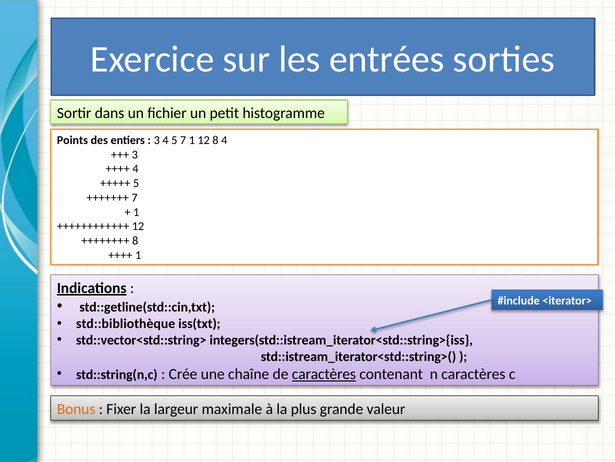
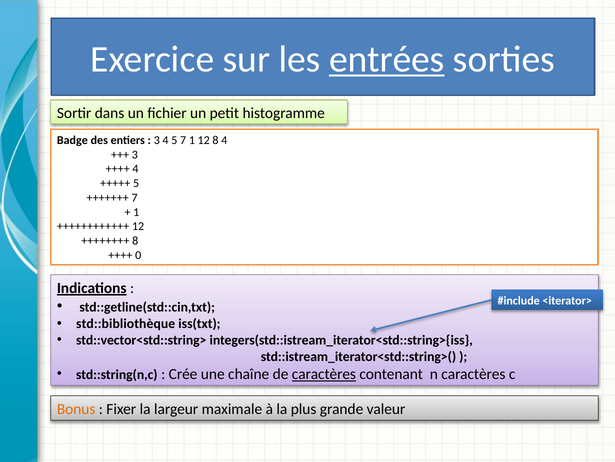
entrées underline: none -> present
Points: Points -> Badge
1 at (138, 255): 1 -> 0
